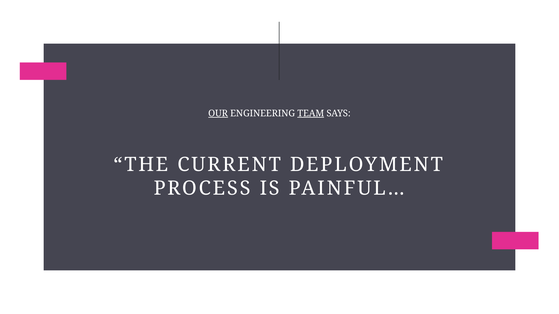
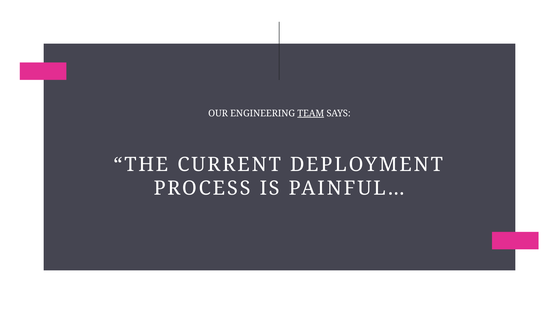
OUR underline: present -> none
